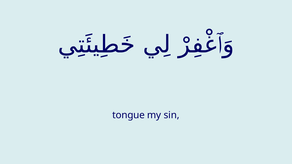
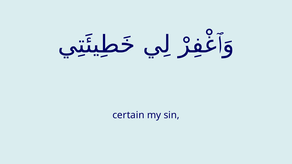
tongue: tongue -> certain
